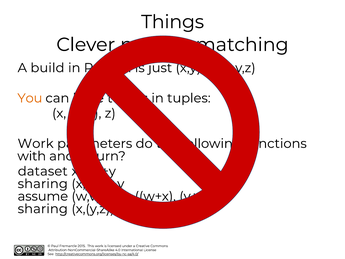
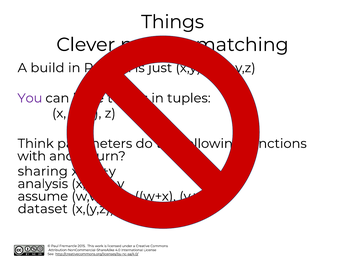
You colour: orange -> purple
Work at (36, 143): Work -> Think
dataset: dataset -> sharing
sharing at (43, 184): sharing -> analysis
sharing at (43, 209): sharing -> dataset
